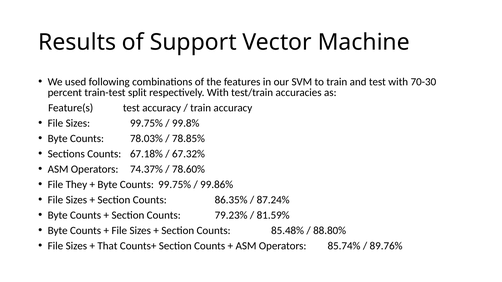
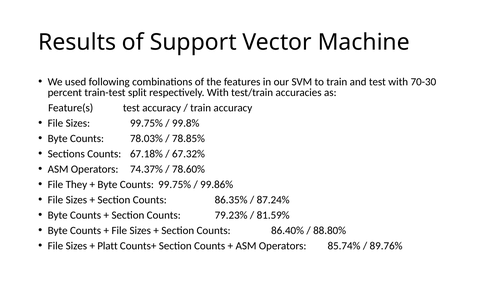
85.48%: 85.48% -> 86.40%
That: That -> Platt
